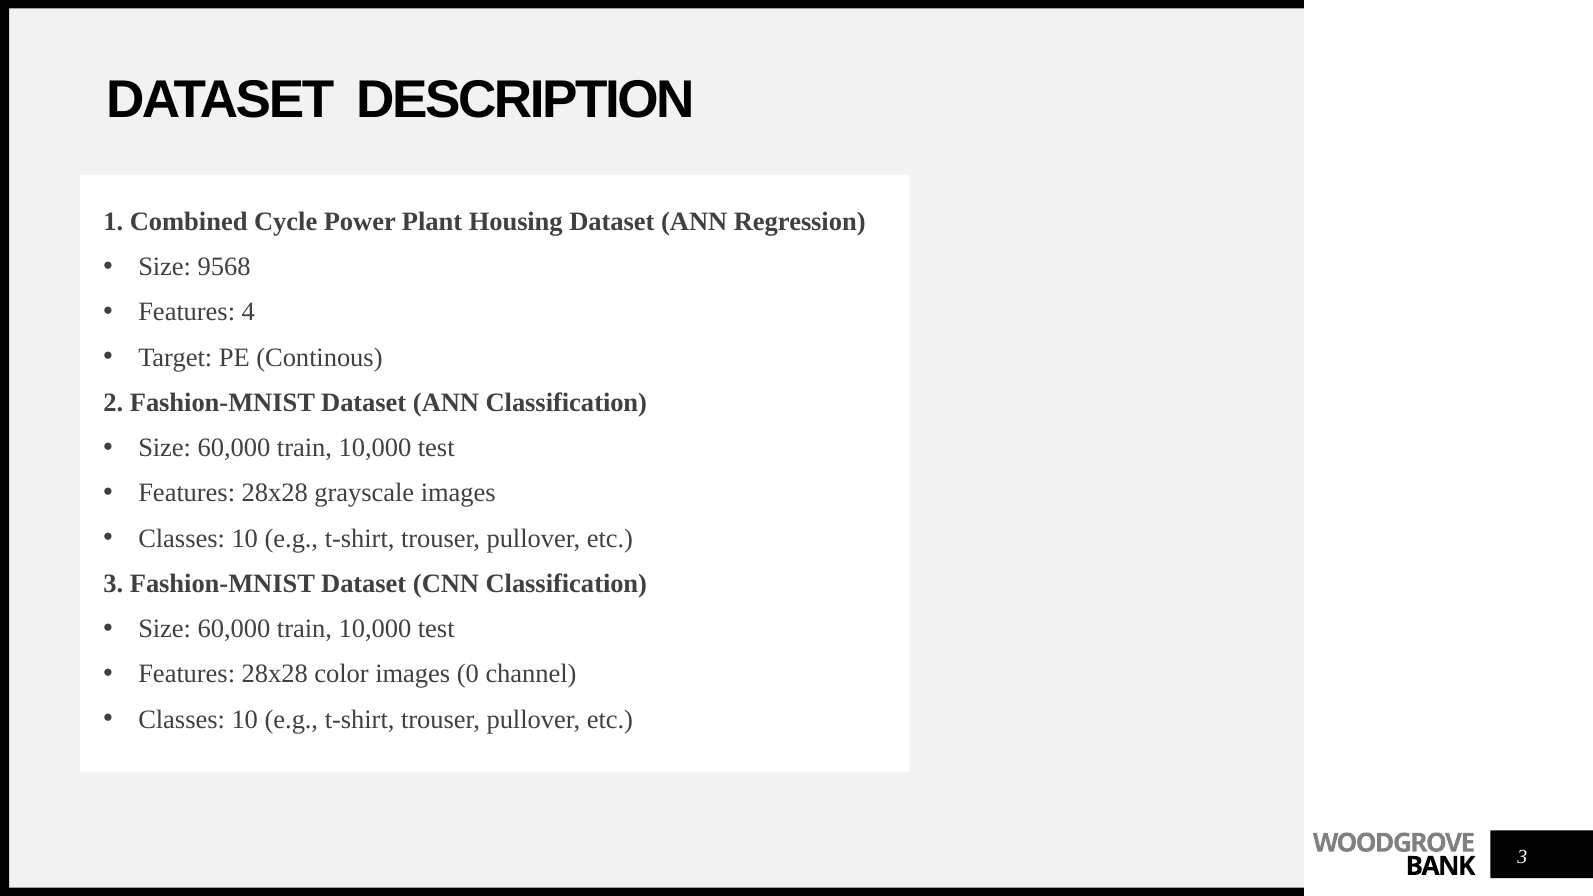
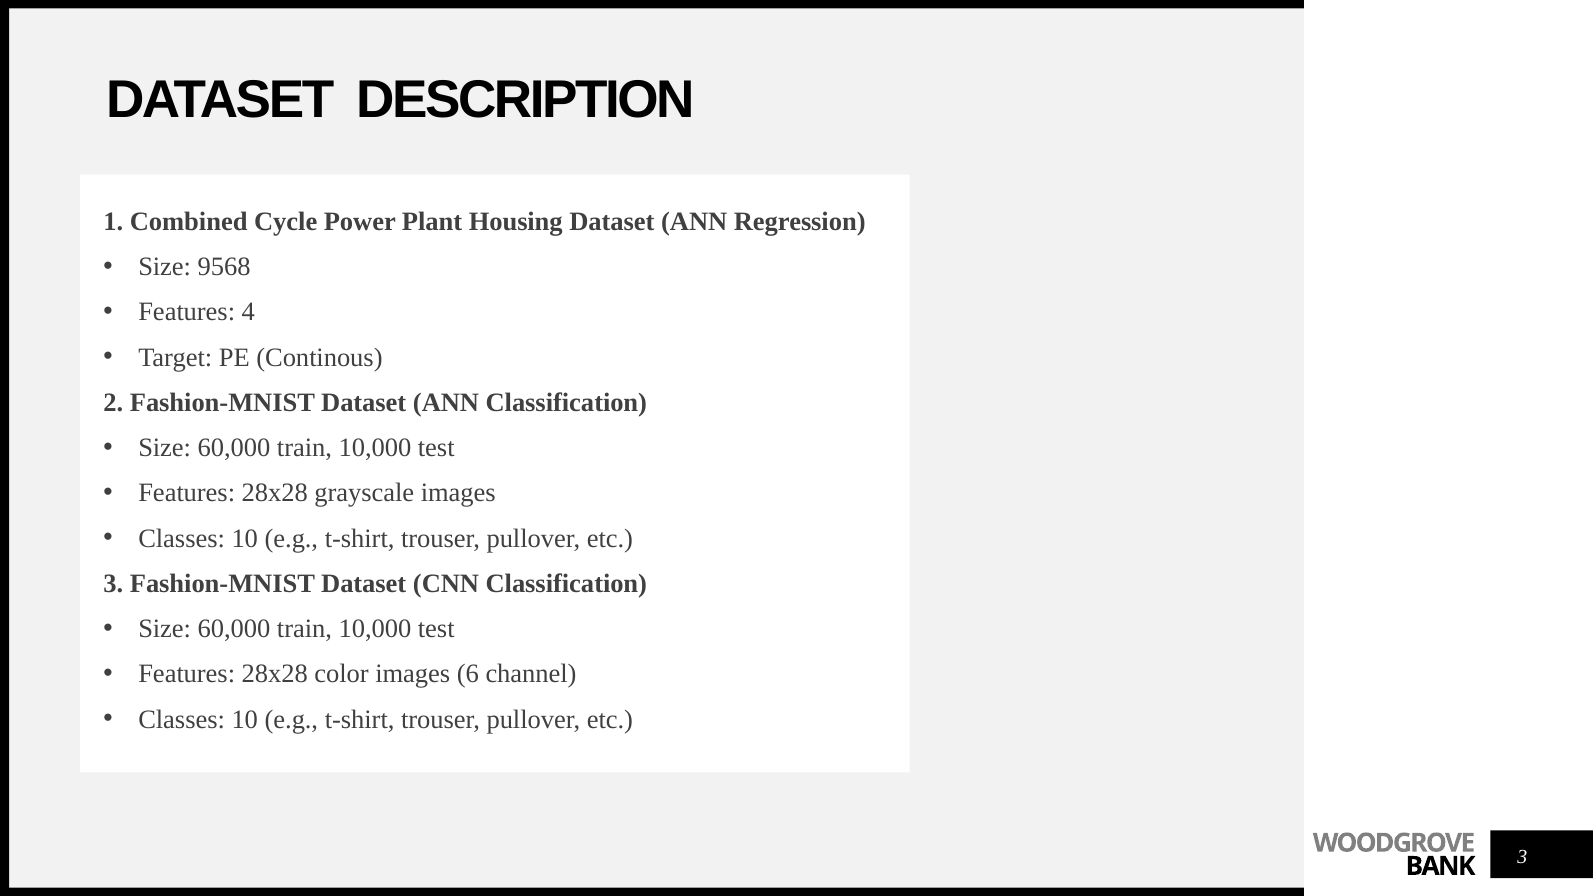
0: 0 -> 6
